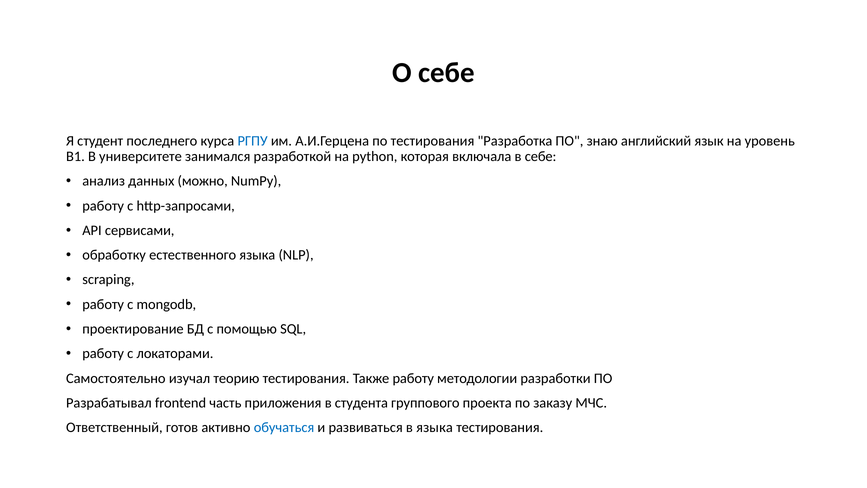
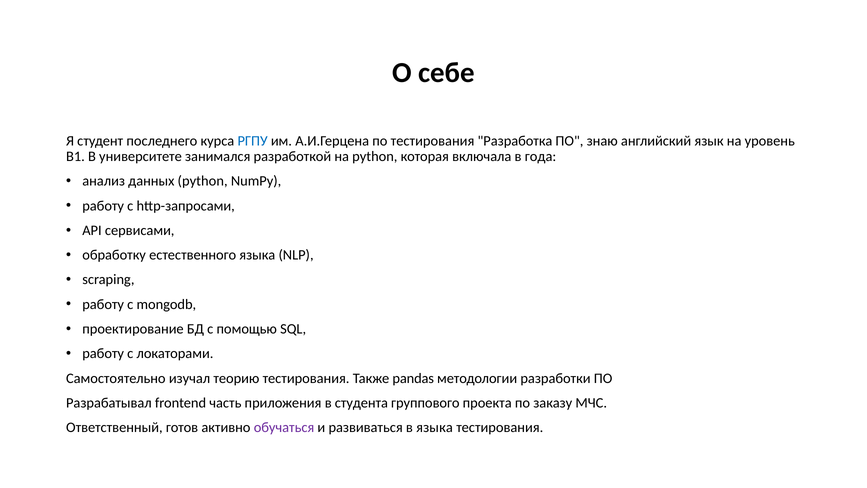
в себе: себе -> года
данных можно: можно -> python
Также работу: работу -> pandas
обучаться colour: blue -> purple
